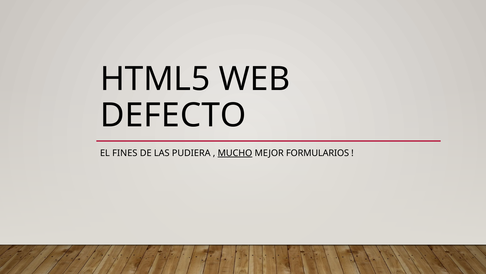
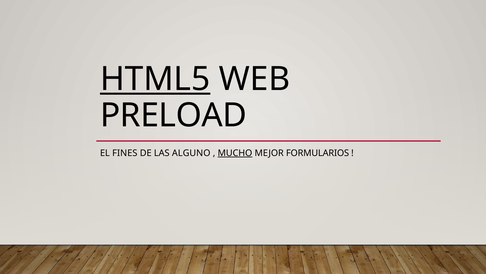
HTML5 underline: none -> present
DEFECTO: DEFECTO -> PRELOAD
PUDIERA: PUDIERA -> ALGUNO
